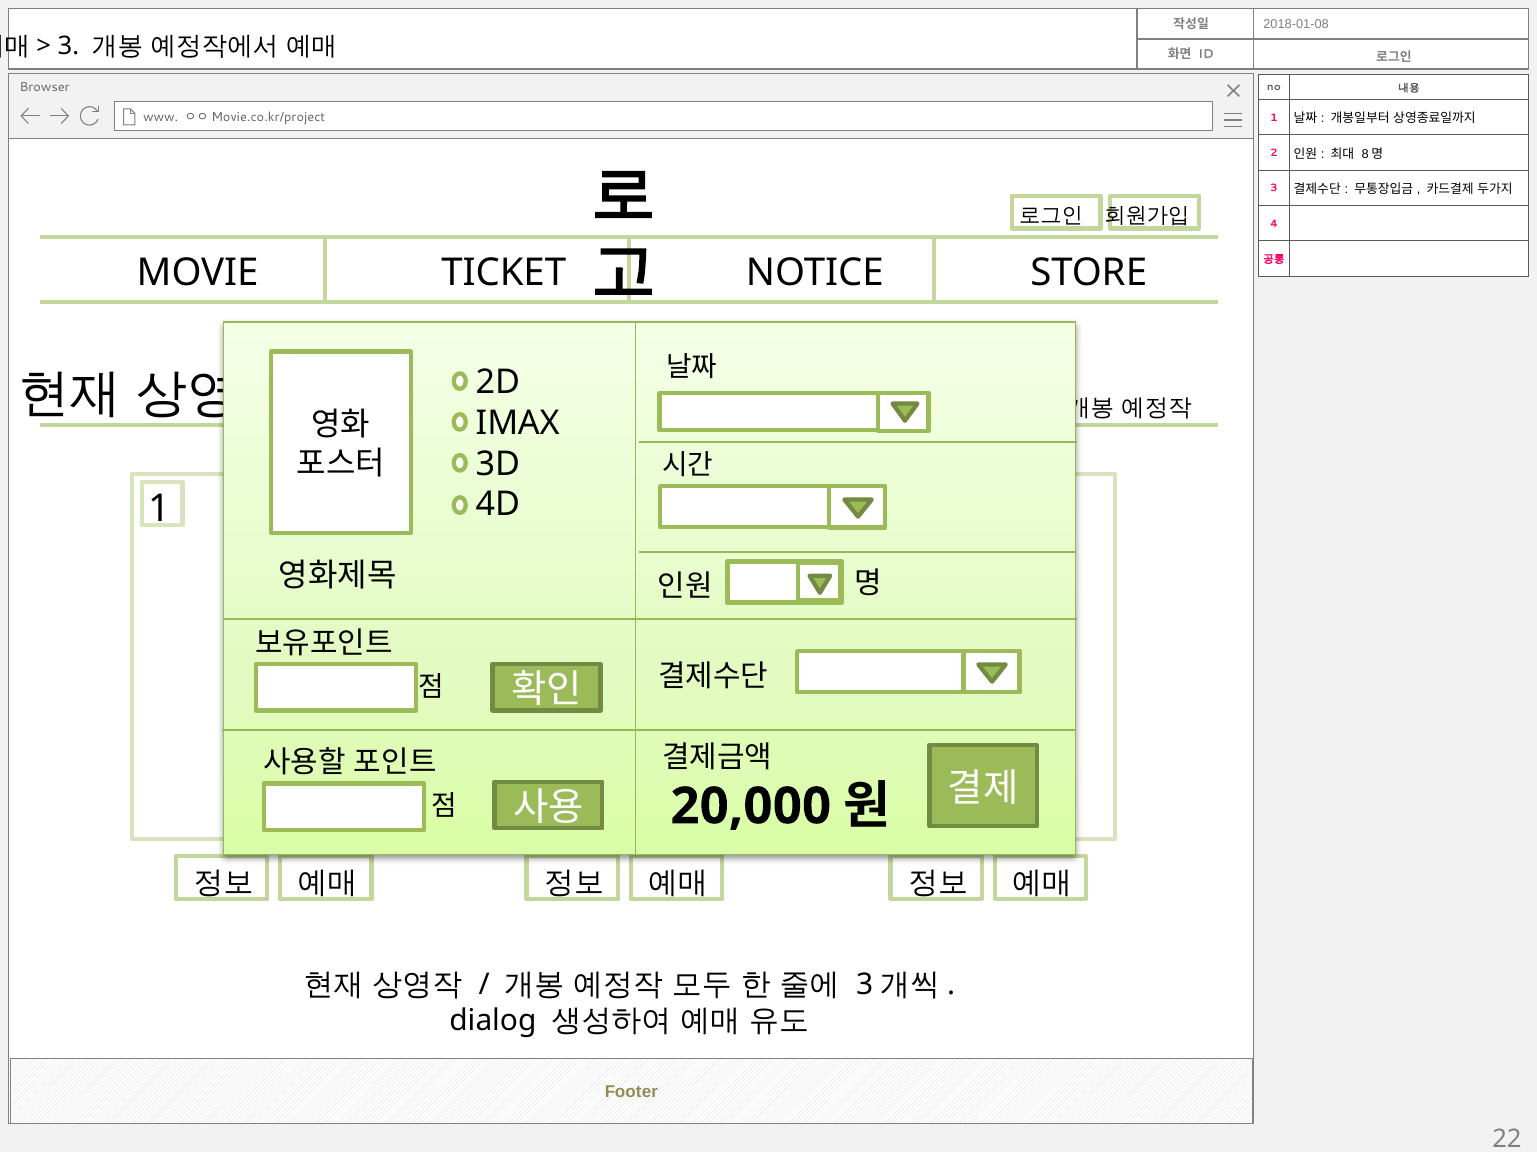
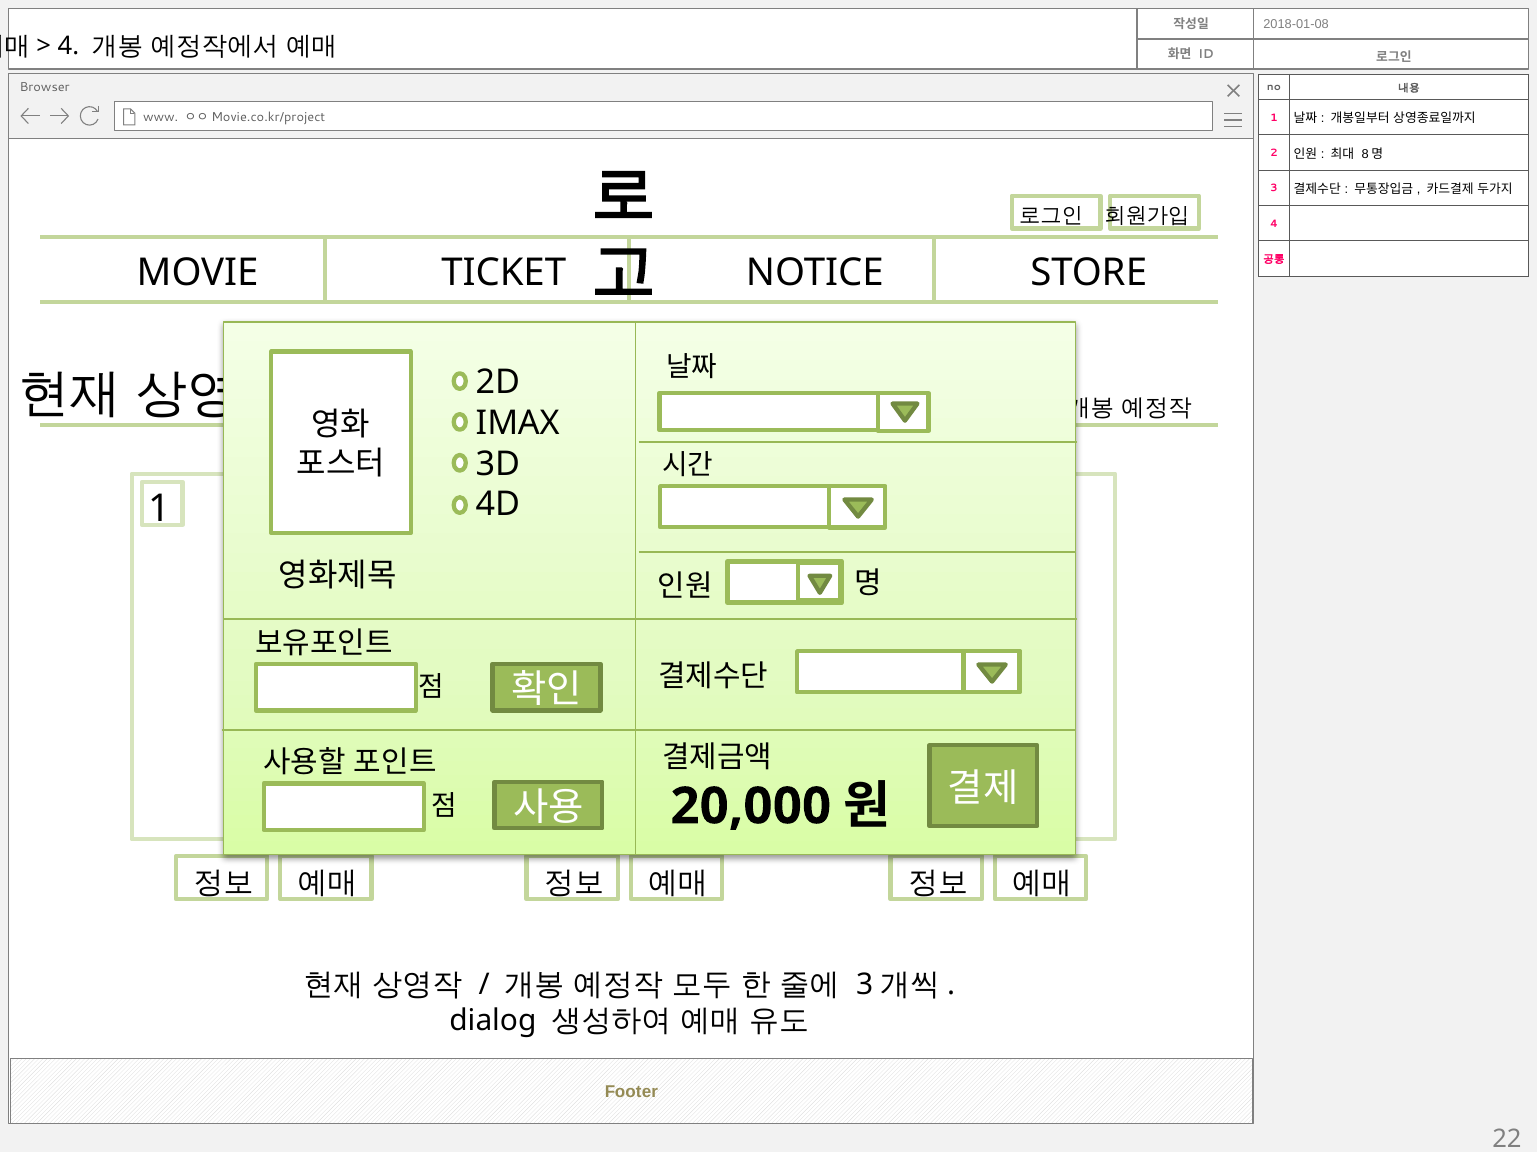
3 at (68, 46): 3 -> 4
